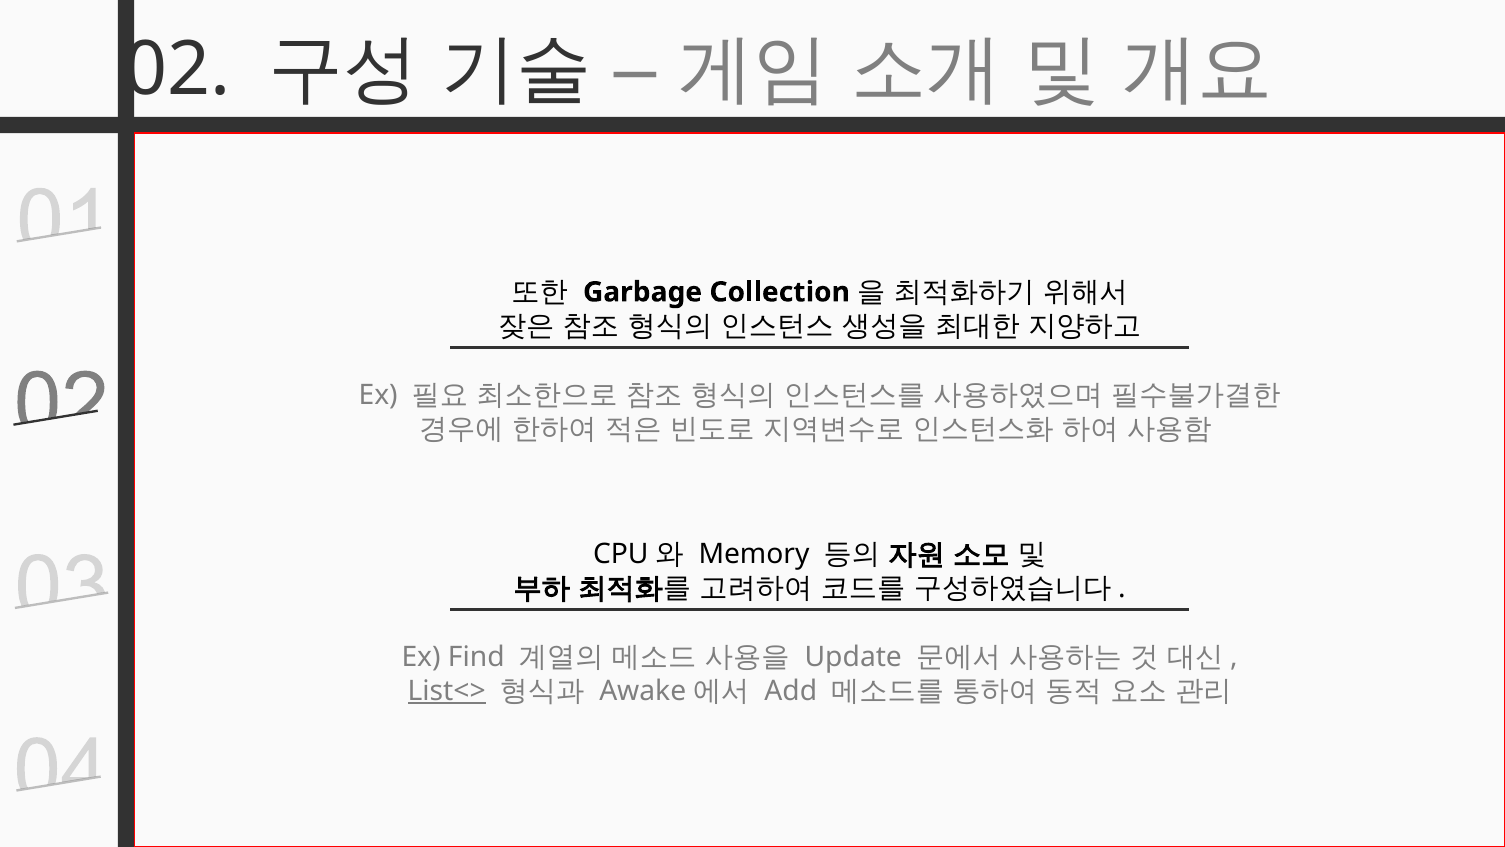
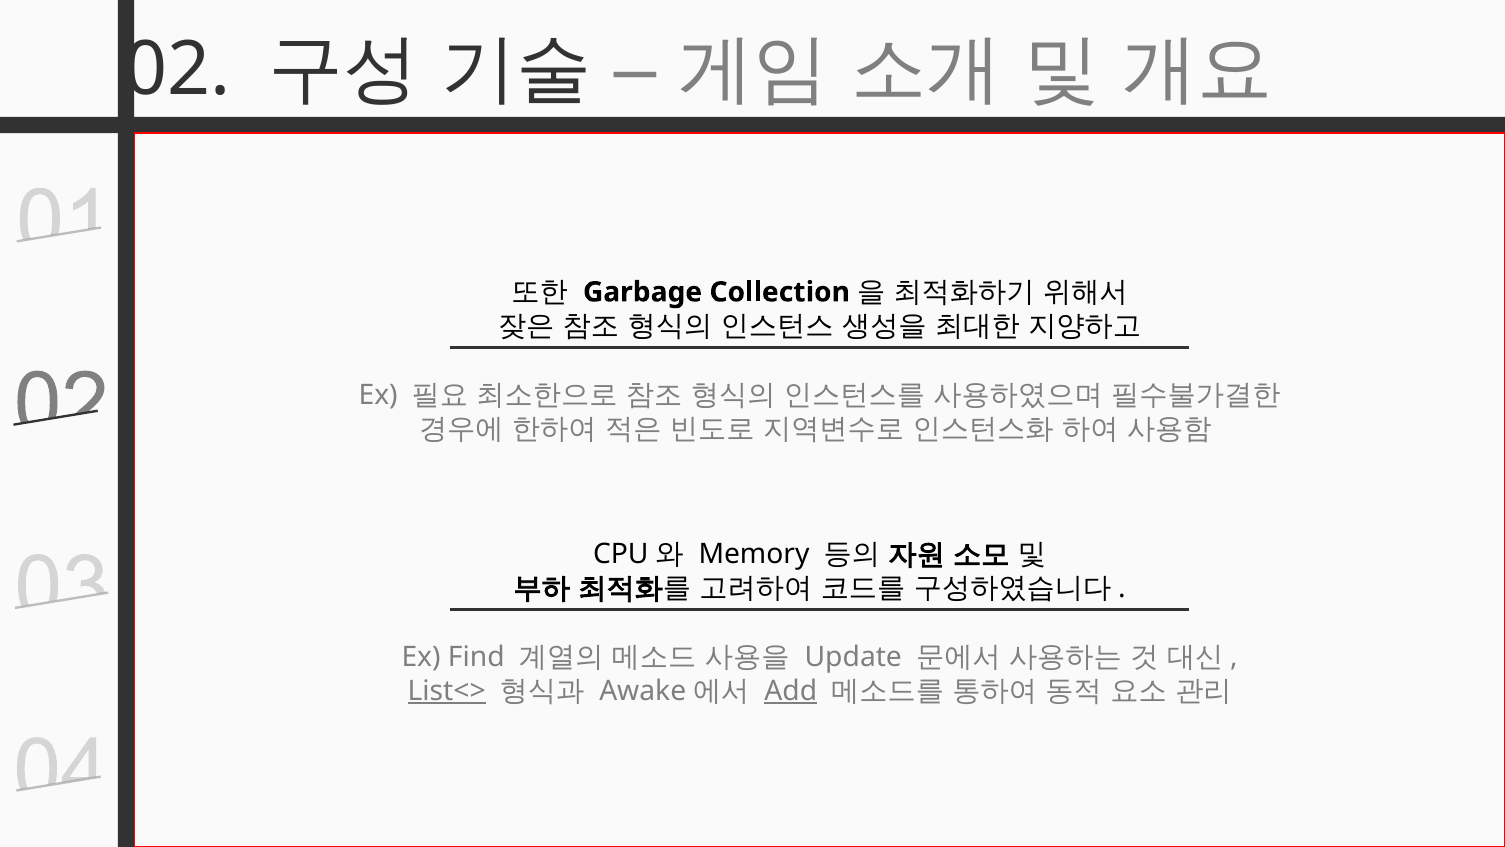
Add underline: none -> present
